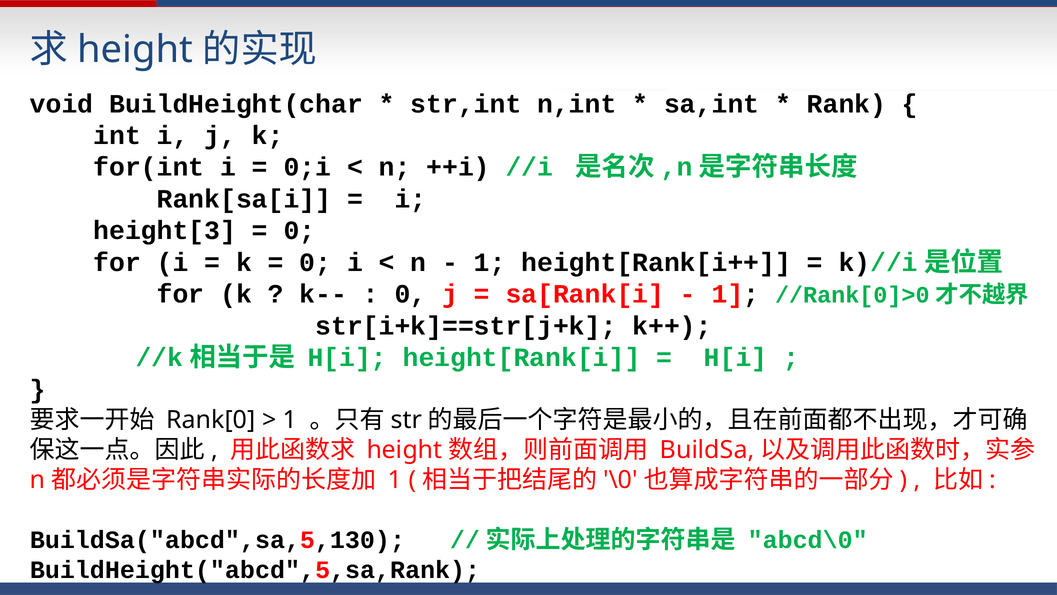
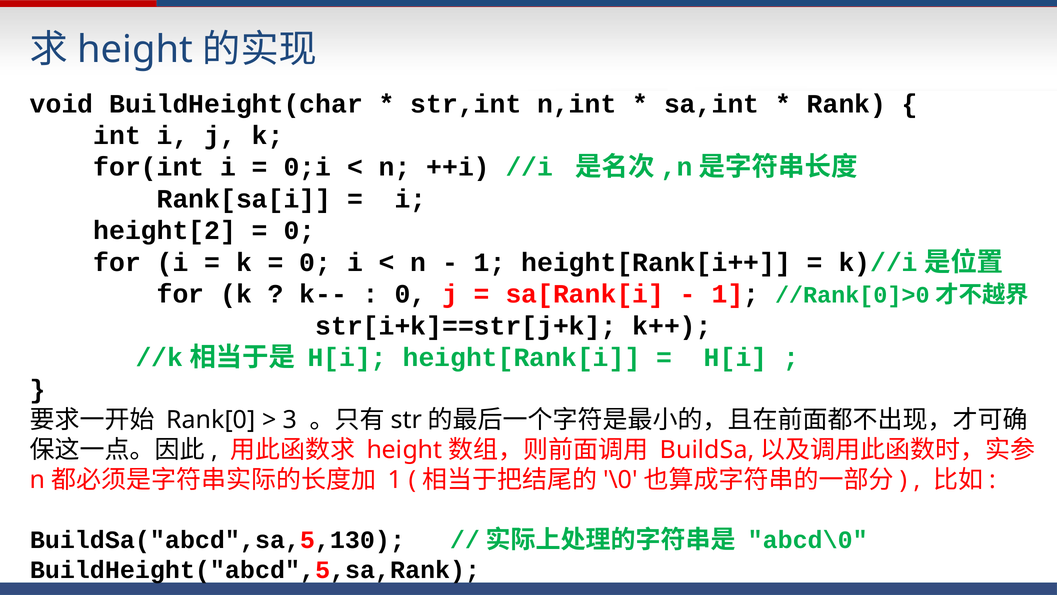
height[3: height[3 -> height[2
1 at (290, 420): 1 -> 3
